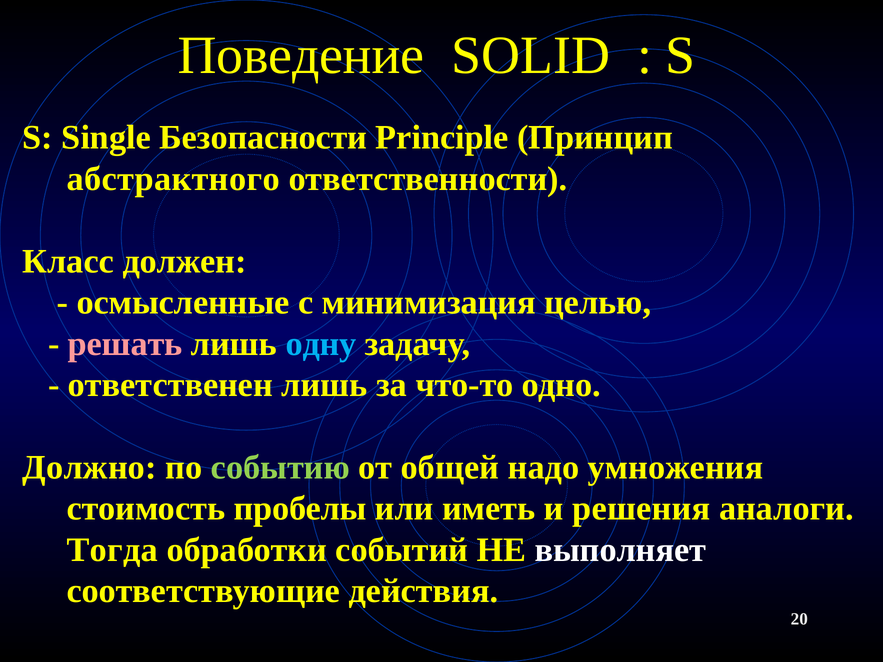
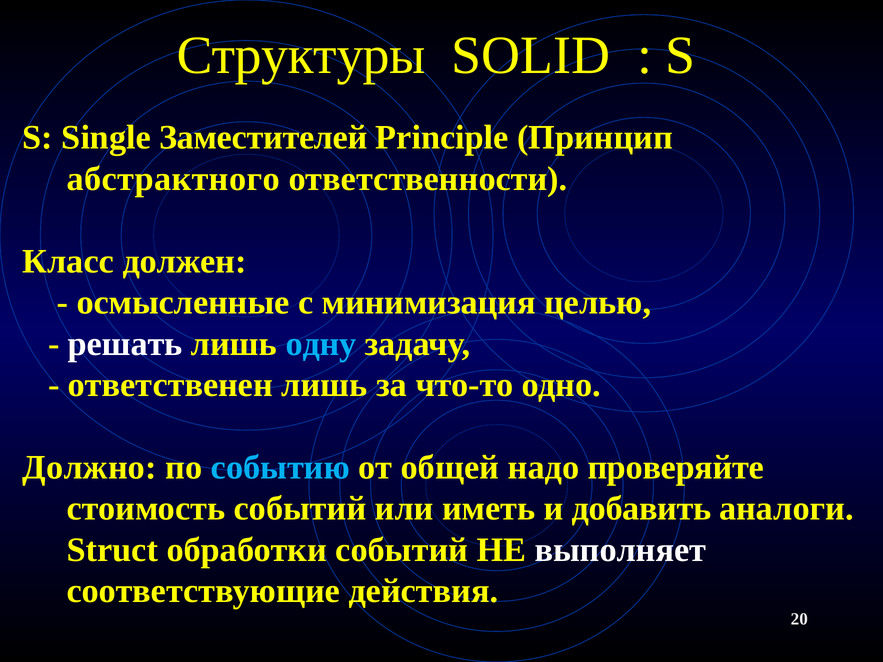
Поведение: Поведение -> Структуры
Безопасности: Безопасности -> Заместителей
решать colour: pink -> white
событию colour: light green -> light blue
умножения: умножения -> проверяйте
стоимость пробелы: пробелы -> событий
решения: решения -> добавить
Тогда: Тогда -> Struct
